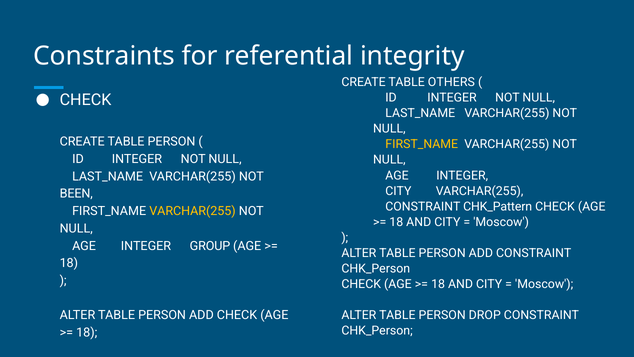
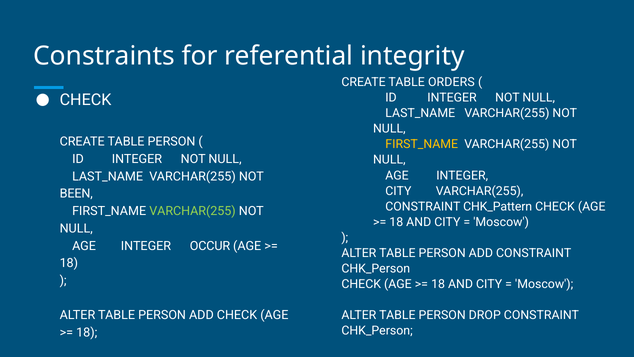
OTHERS: OTHERS -> ORDERS
VARCHAR(255 at (193, 211) colour: yellow -> light green
GROUP: GROUP -> OCCUR
